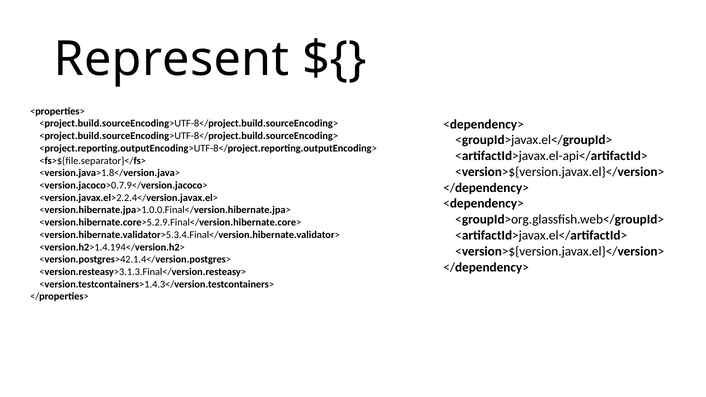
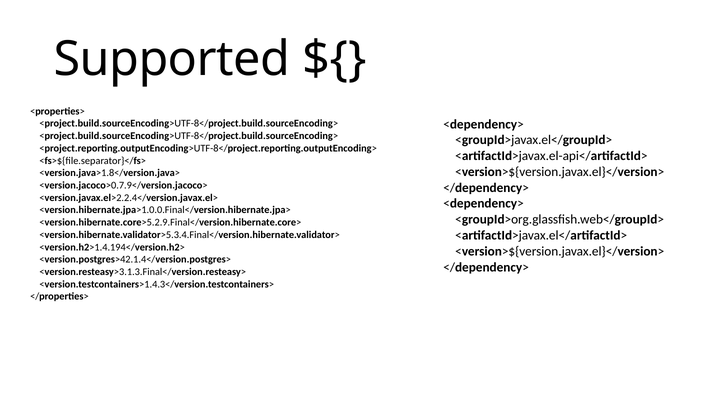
Represent: Represent -> Supported
